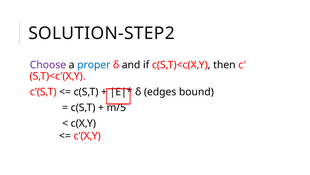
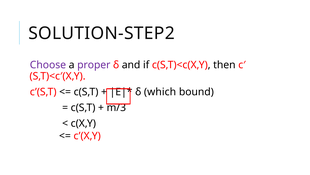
proper colour: blue -> purple
edges: edges -> which
m/5: m/5 -> m/3
